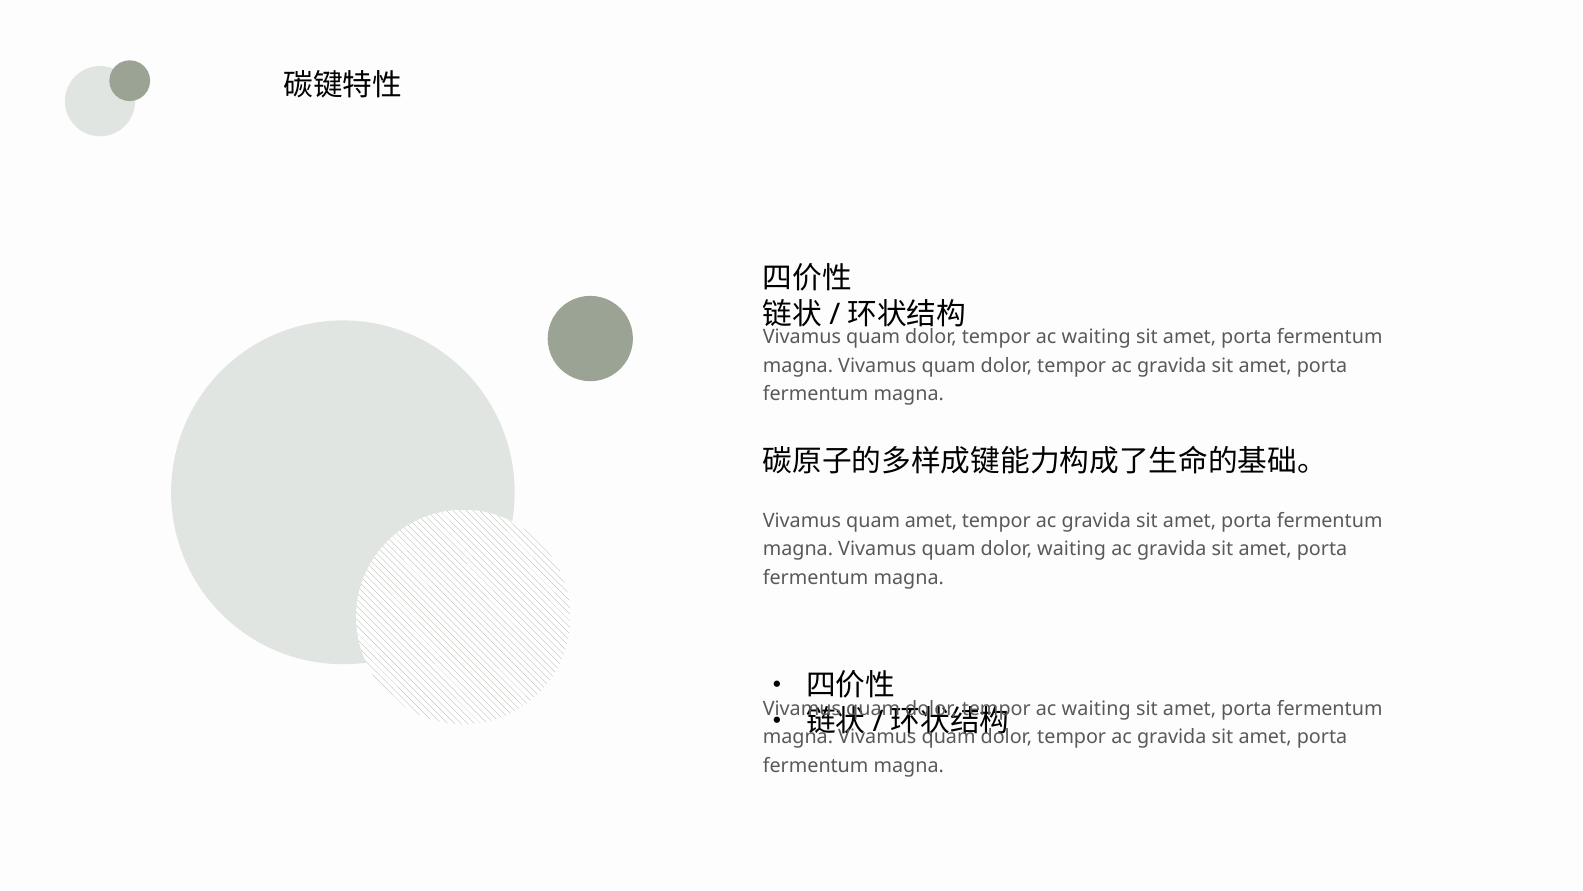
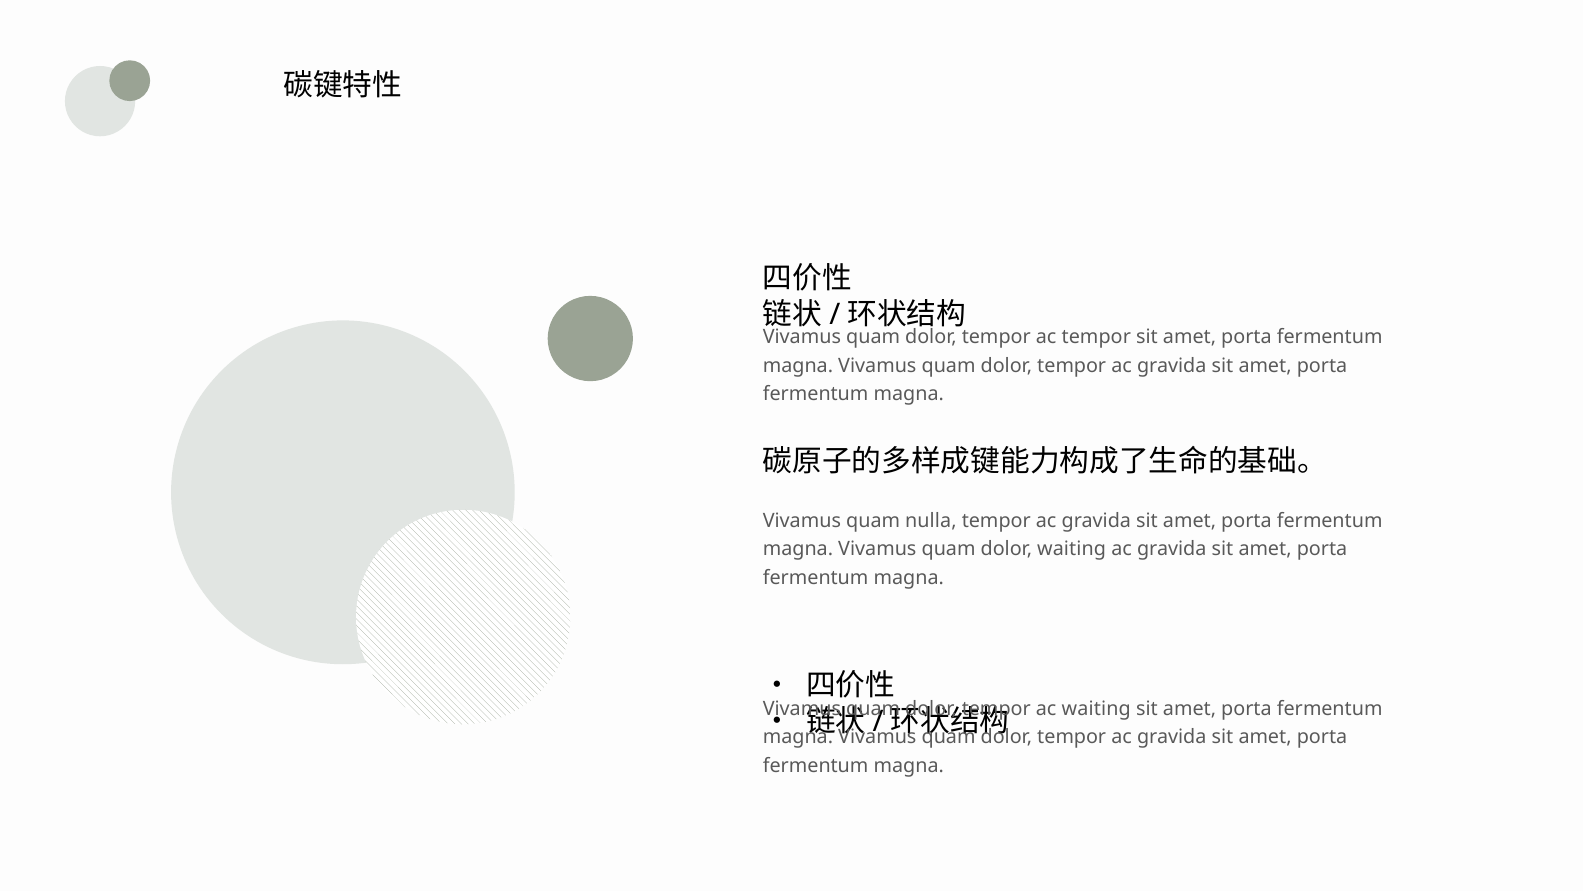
waiting at (1096, 337): waiting -> tempor
quam amet: amet -> nulla
